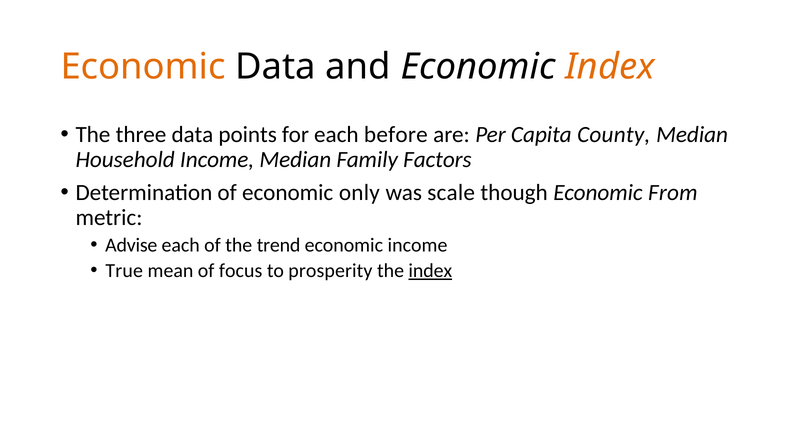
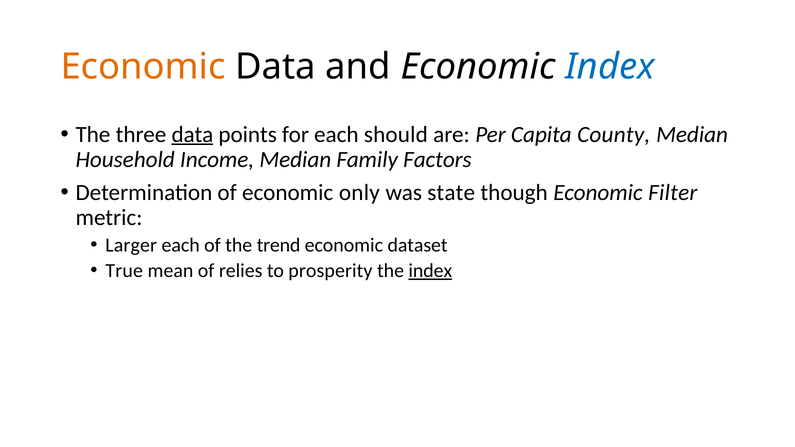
Index at (610, 67) colour: orange -> blue
data at (192, 134) underline: none -> present
before: before -> should
scale: scale -> state
From: From -> Filter
Advise: Advise -> Larger
economic income: income -> dataset
focus: focus -> relies
